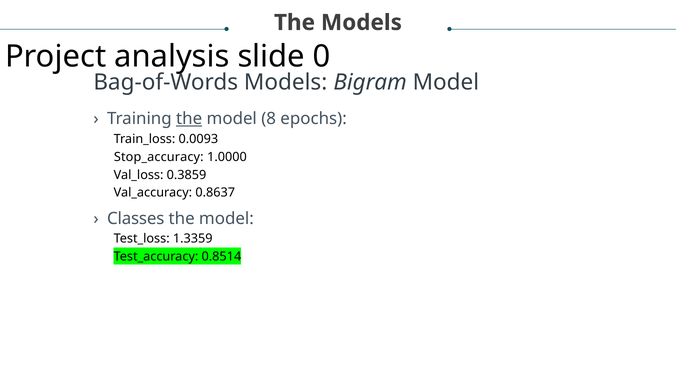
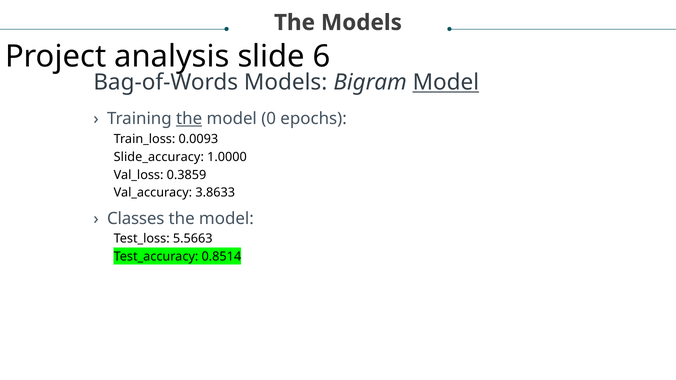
0: 0 -> 6
Model at (446, 82) underline: none -> present
8: 8 -> 0
Stop_accuracy: Stop_accuracy -> Slide_accuracy
0.8637: 0.8637 -> 3.8633
1.3359: 1.3359 -> 5.5663
